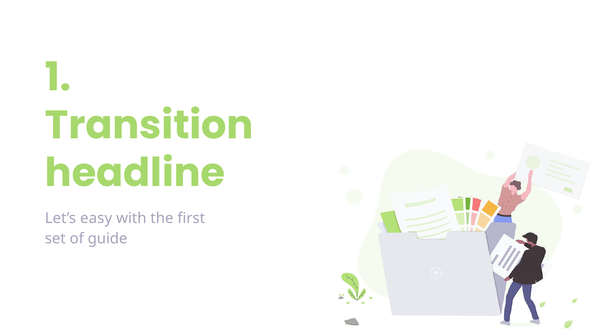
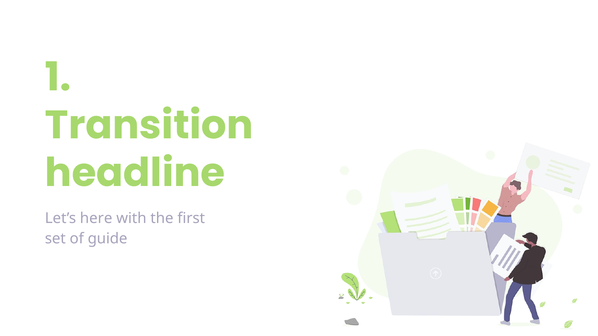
easy: easy -> here
